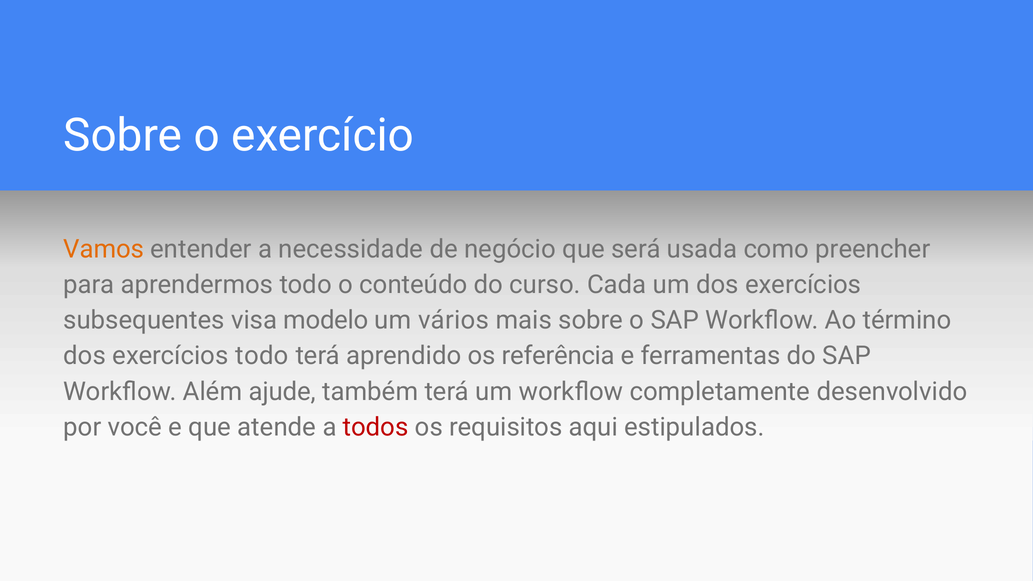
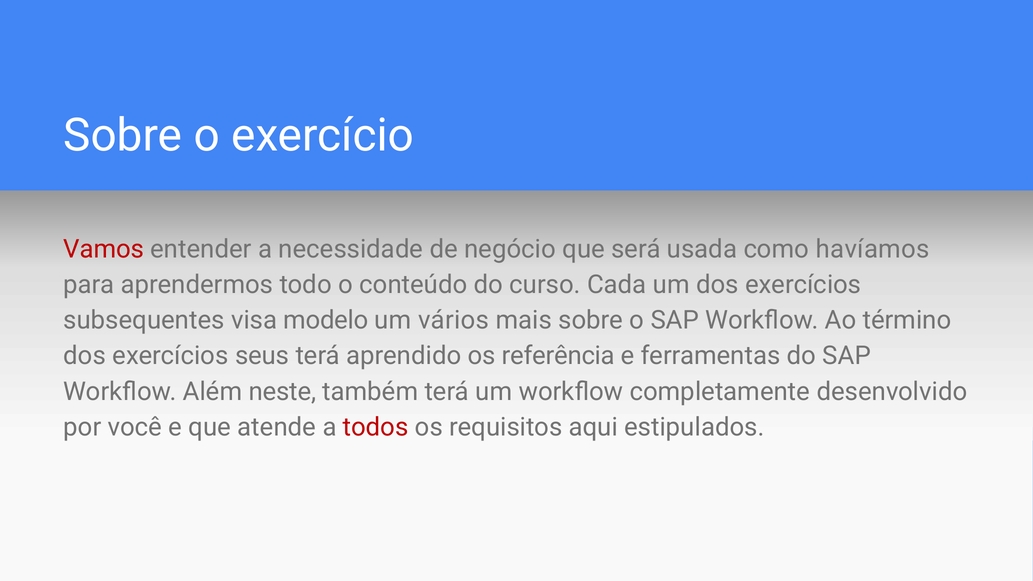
Vamos colour: orange -> red
preencher: preencher -> havíamos
exercícios todo: todo -> seus
ajude: ajude -> neste
